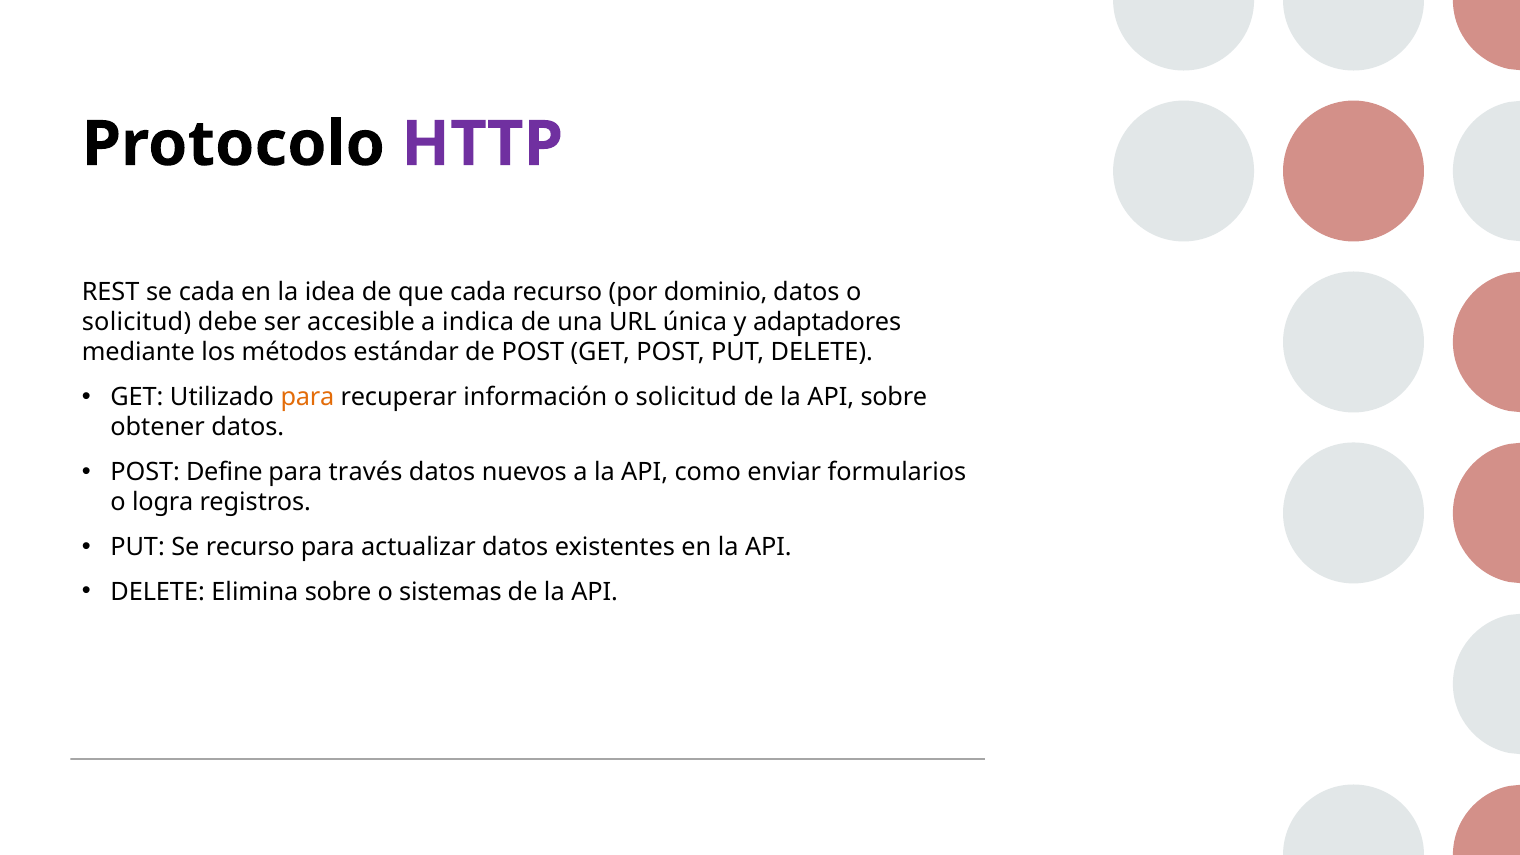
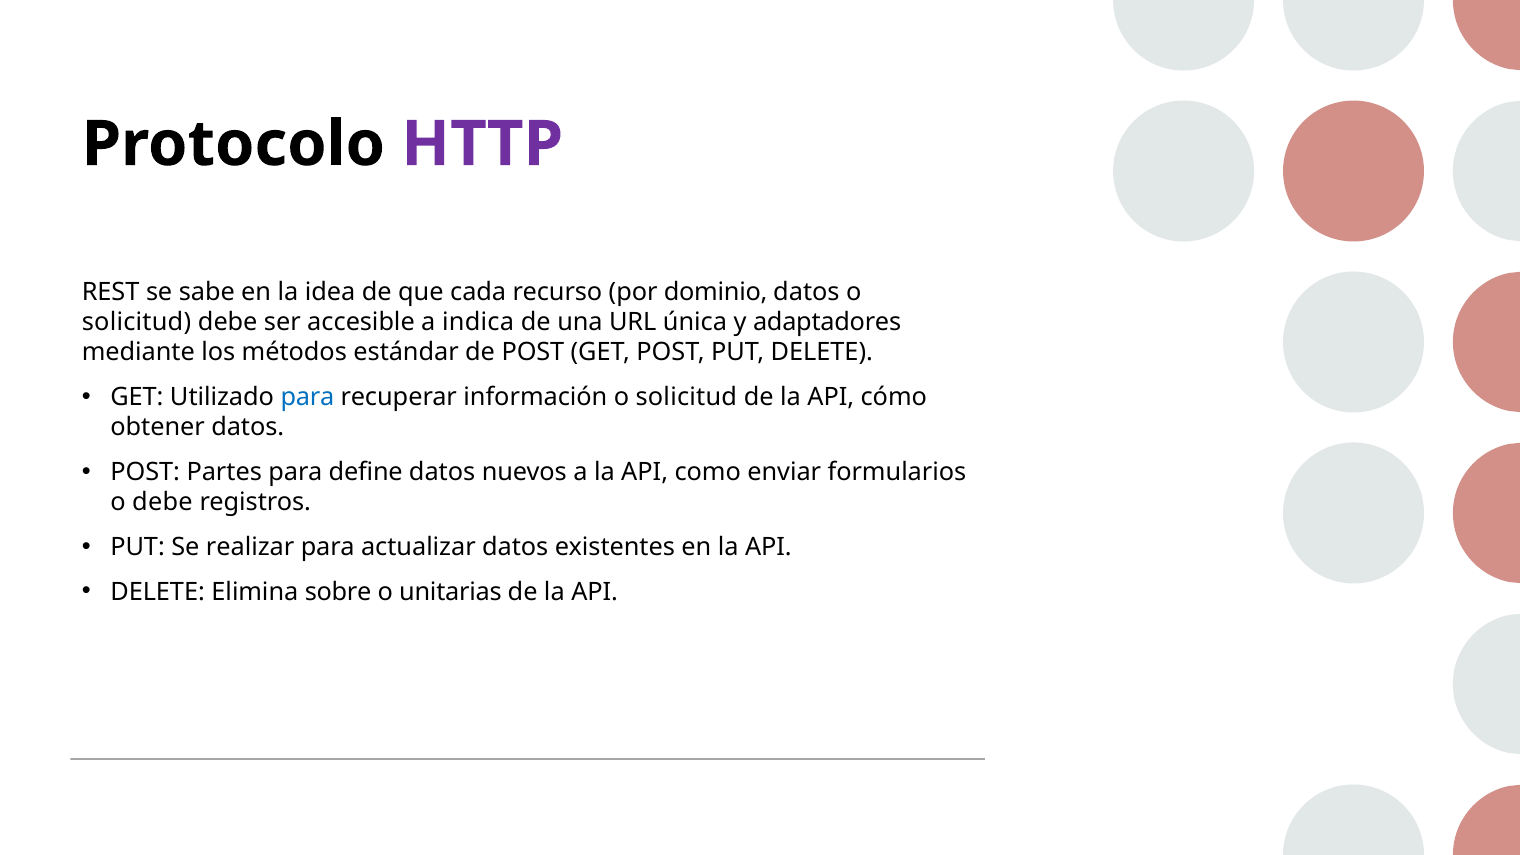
se cada: cada -> sabe
para at (307, 397) colour: orange -> blue
API sobre: sobre -> cómo
Define: Define -> Partes
través: través -> define
o logra: logra -> debe
Se recurso: recurso -> realizar
sistemas: sistemas -> unitarias
